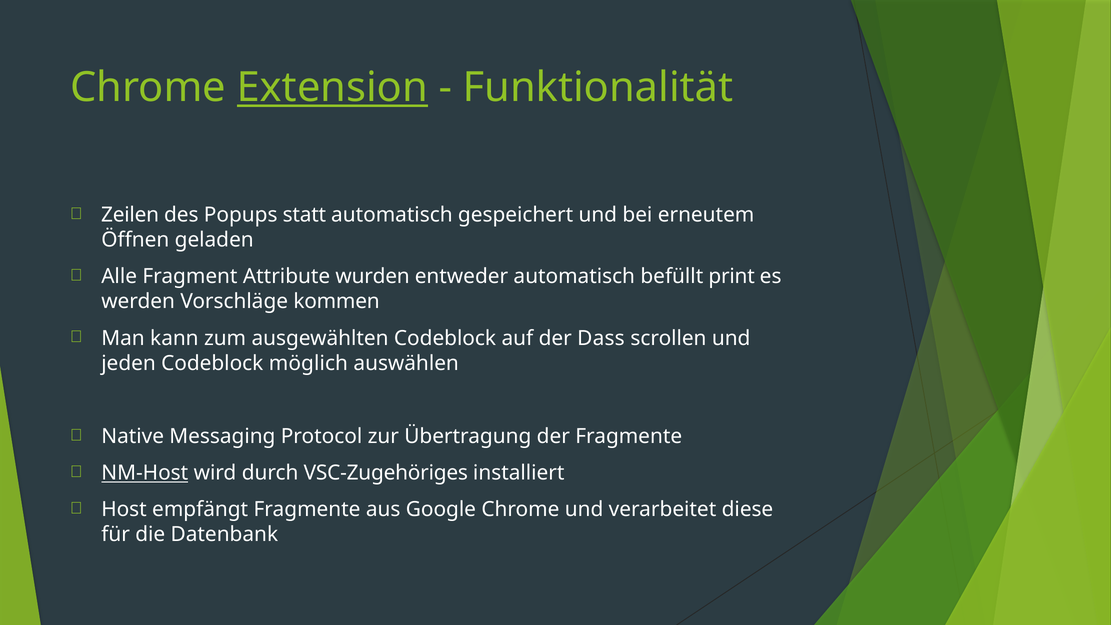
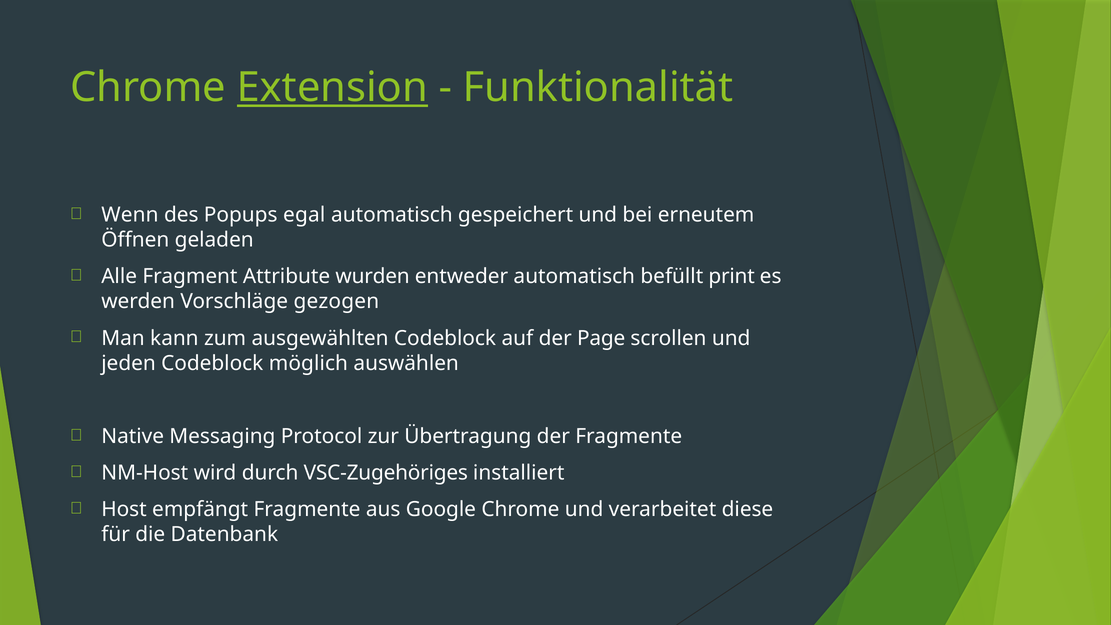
Zeilen: Zeilen -> Wenn
statt: statt -> egal
kommen: kommen -> gezogen
Dass: Dass -> Page
NM-Host underline: present -> none
